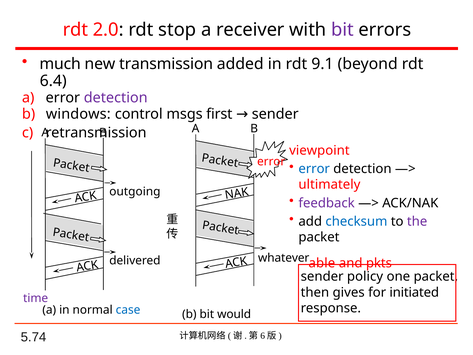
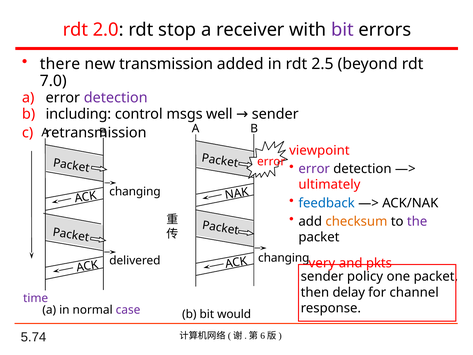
much: much -> there
9.1: 9.1 -> 2.5
6.4: 6.4 -> 7.0
windows: windows -> including
first: first -> well
error at (314, 169) colour: blue -> purple
outgoing at (135, 192): outgoing -> changing
feedback colour: purple -> blue
checksum colour: blue -> orange
whatever at (284, 258): whatever -> changing
able: able -> very
gives: gives -> delay
initiated: initiated -> channel
case colour: blue -> purple
